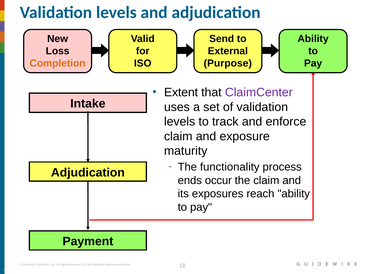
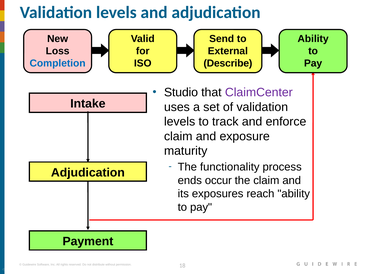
Completion colour: orange -> blue
Purpose: Purpose -> Describe
Extent: Extent -> Studio
